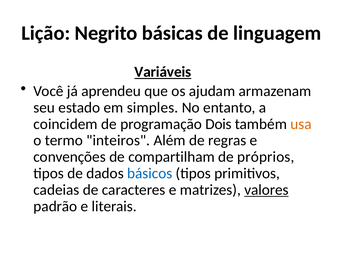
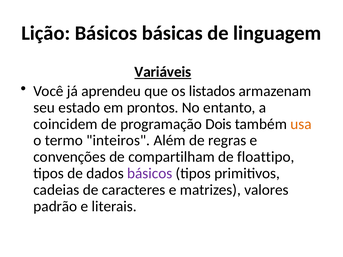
Lição Negrito: Negrito -> Básicos
ajudam: ajudam -> listados
simples: simples -> prontos
próprios: próprios -> floattipo
básicos at (150, 174) colour: blue -> purple
valores underline: present -> none
